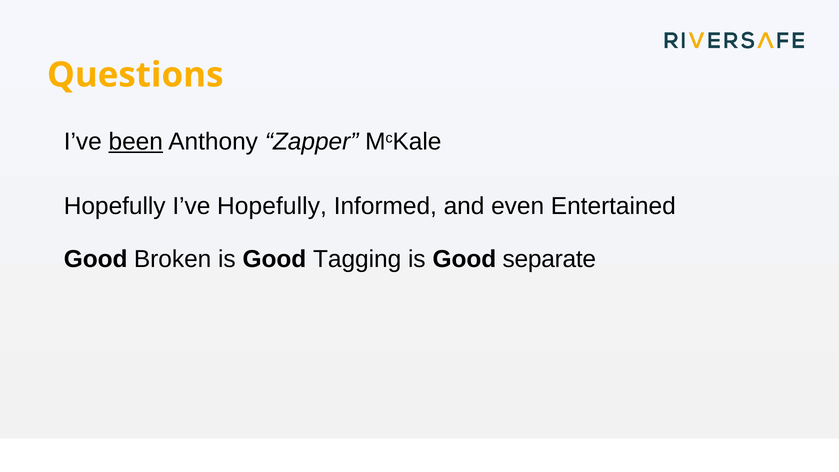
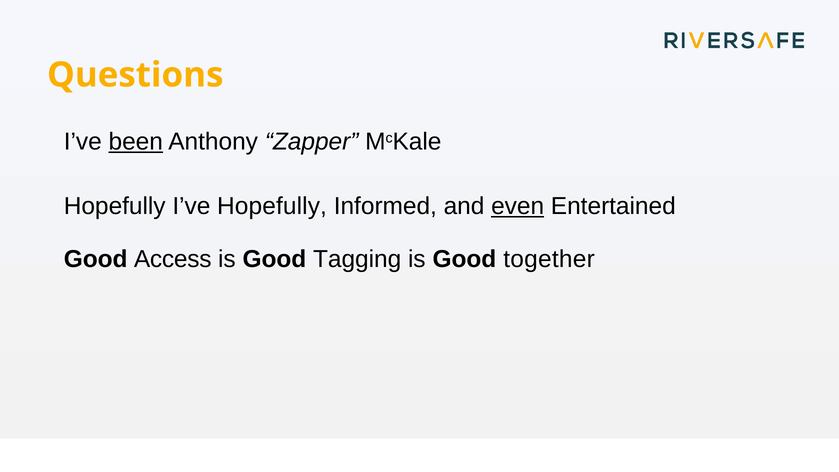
even underline: none -> present
Broken: Broken -> Access
separate: separate -> together
